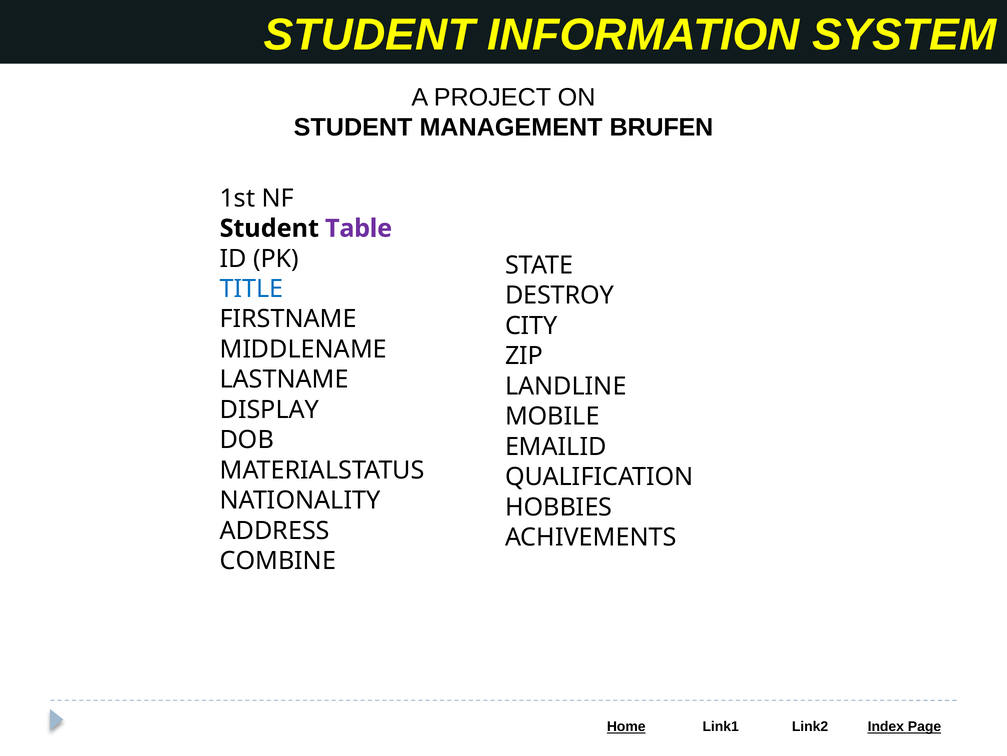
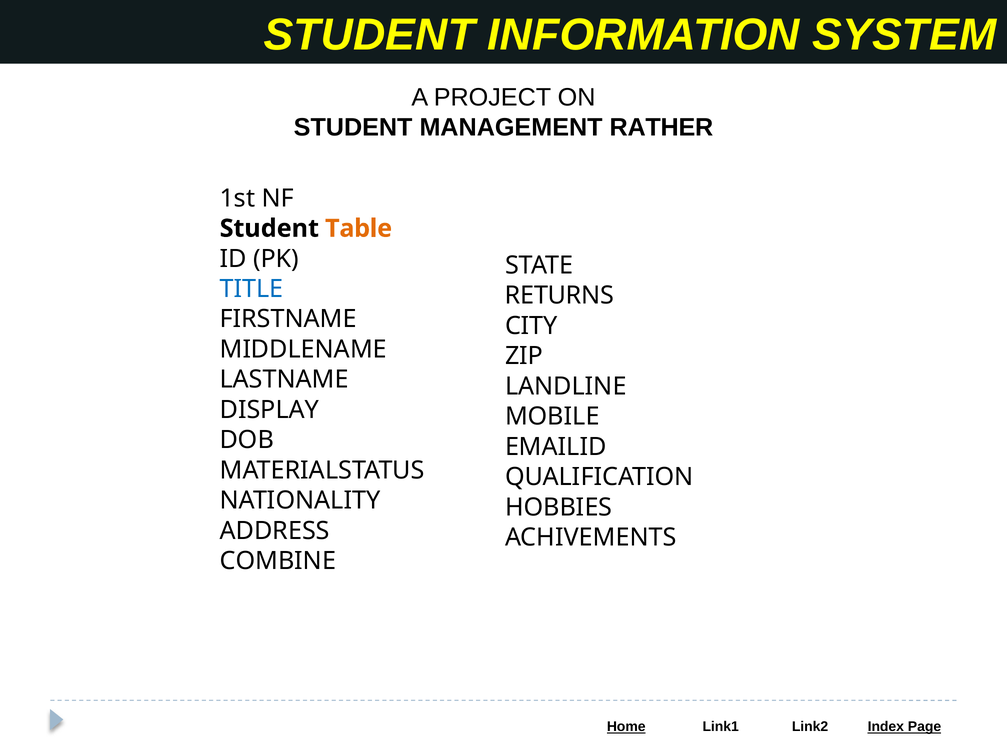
BRUFEN: BRUFEN -> RATHER
Table colour: purple -> orange
DESTROY: DESTROY -> RETURNS
